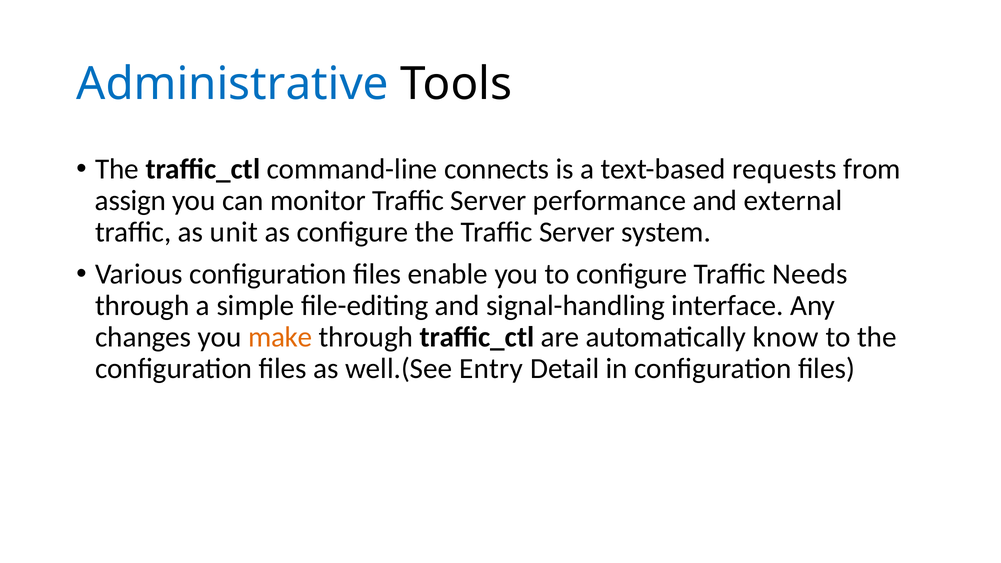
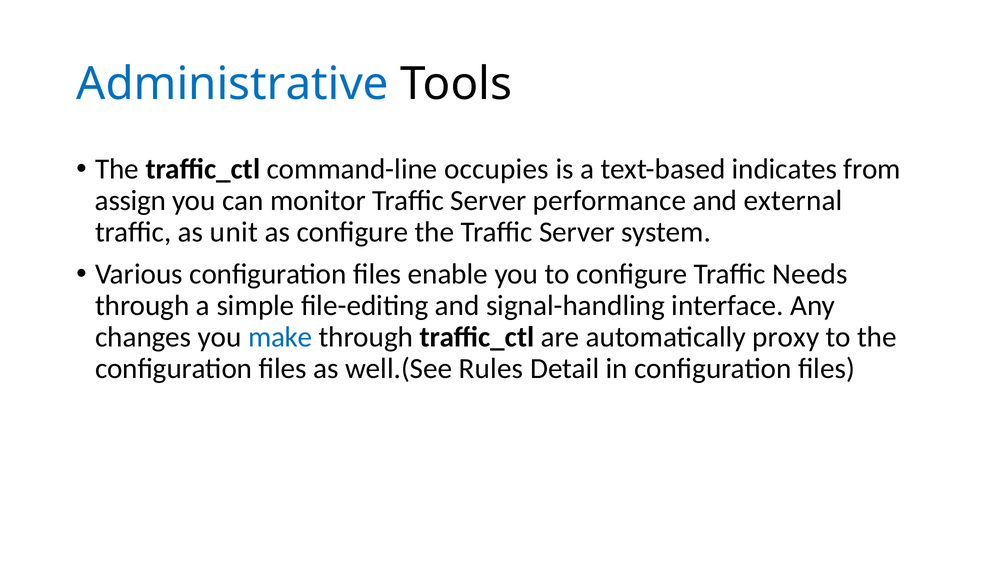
connects: connects -> occupies
requests: requests -> indicates
make colour: orange -> blue
know: know -> proxy
Entry: Entry -> Rules
